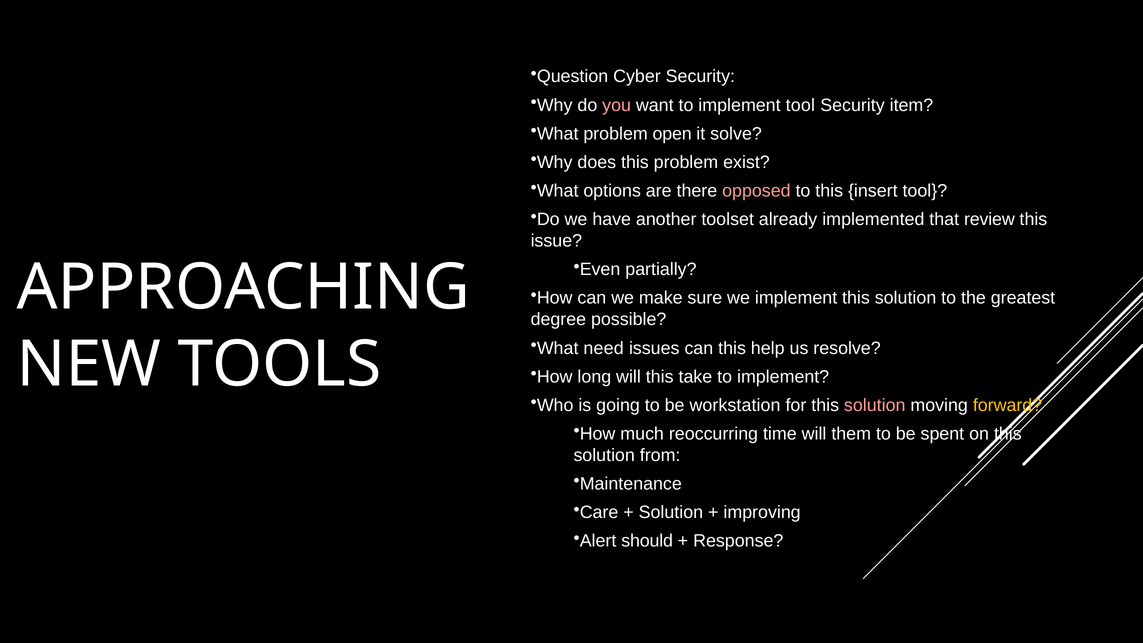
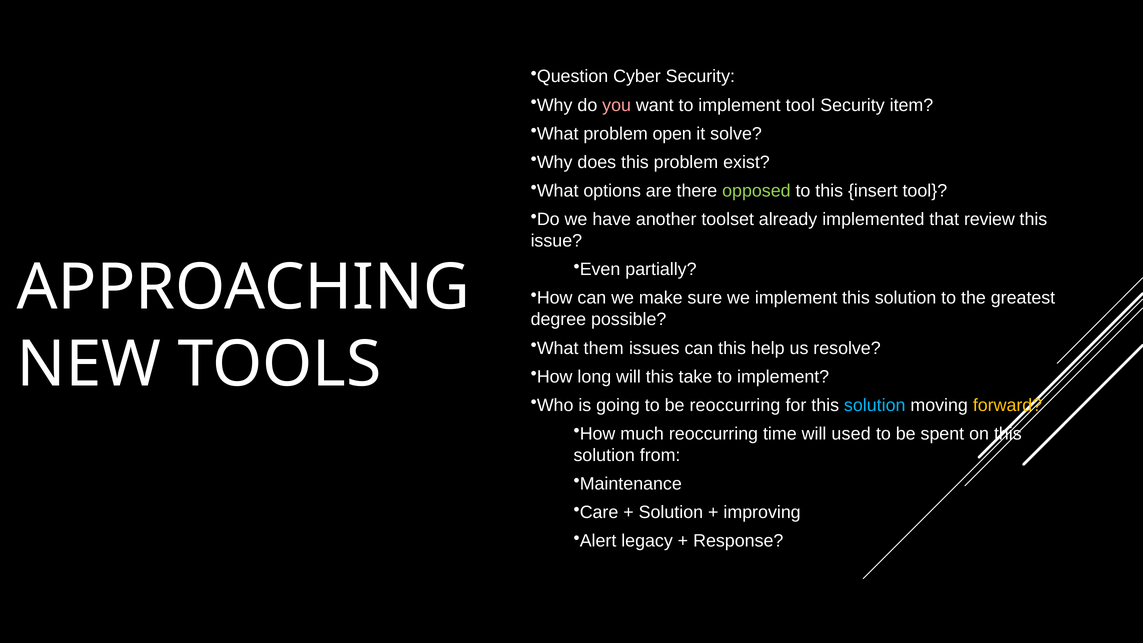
opposed colour: pink -> light green
need: need -> them
be workstation: workstation -> reoccurring
solution at (875, 405) colour: pink -> light blue
them: them -> used
should: should -> legacy
